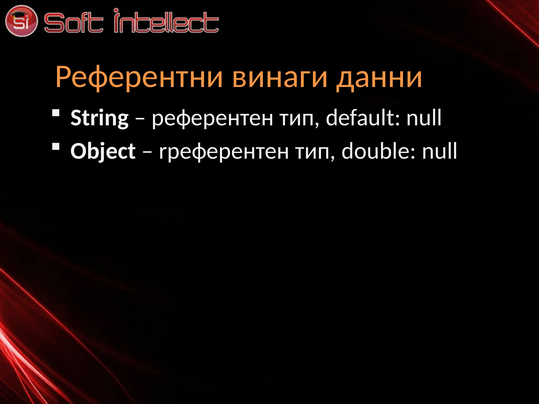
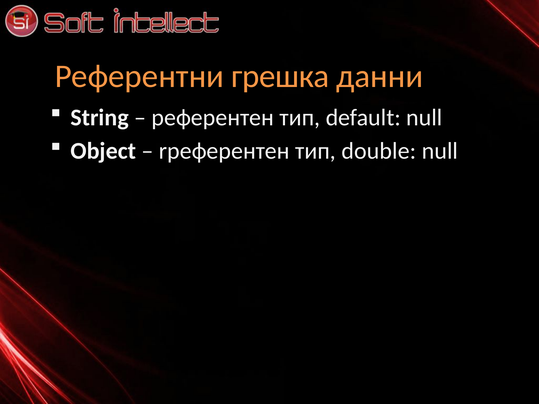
винаги: винаги -> грешка
